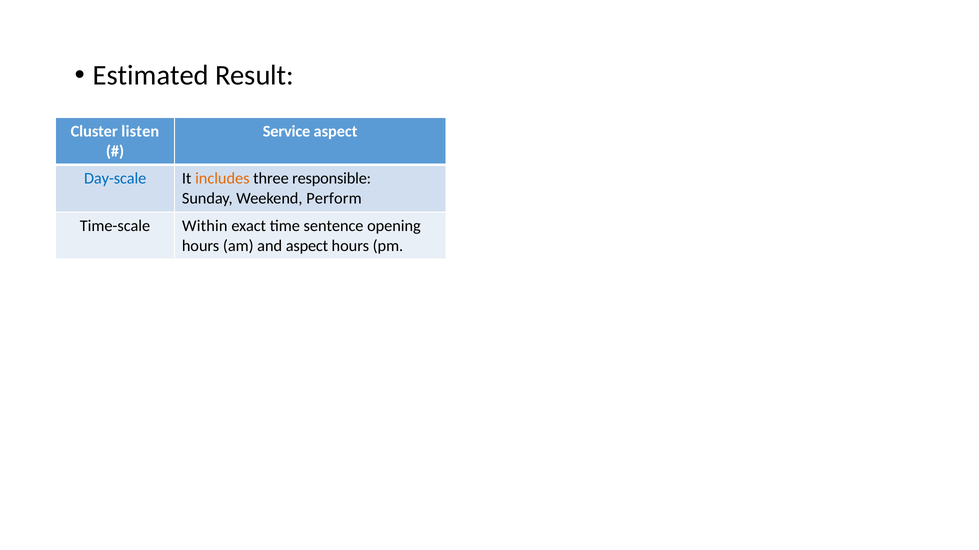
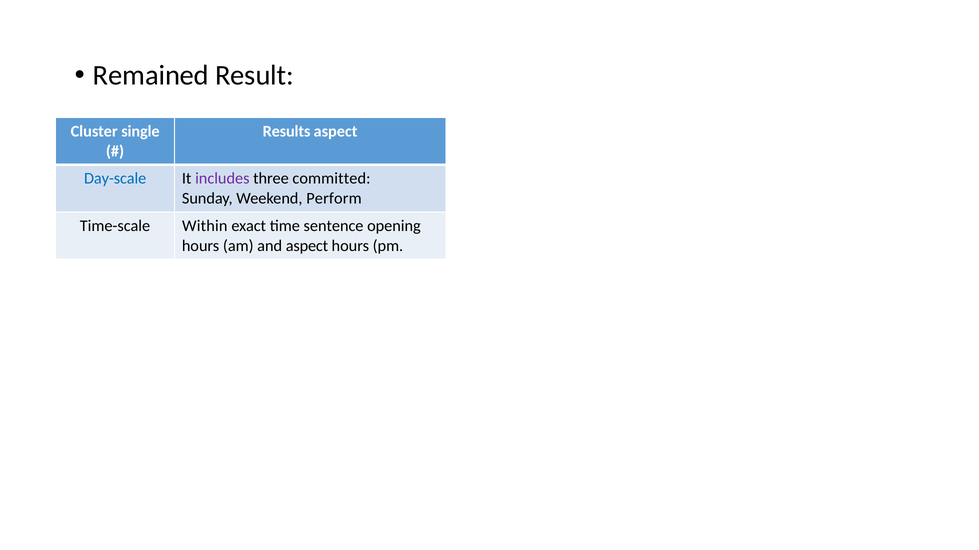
Estimated: Estimated -> Remained
listen: listen -> single
Service: Service -> Results
includes colour: orange -> purple
responsible: responsible -> committed
